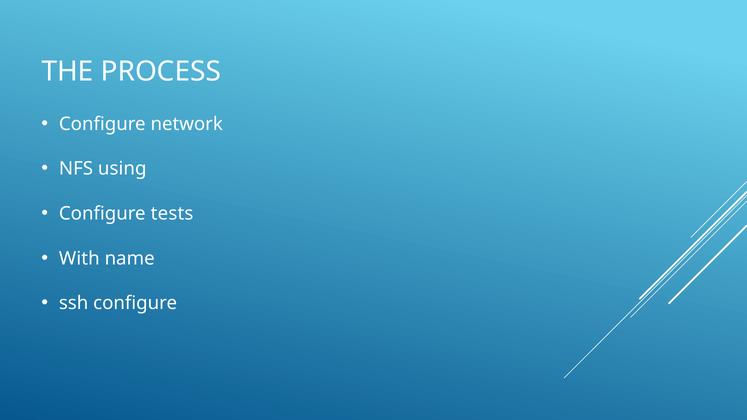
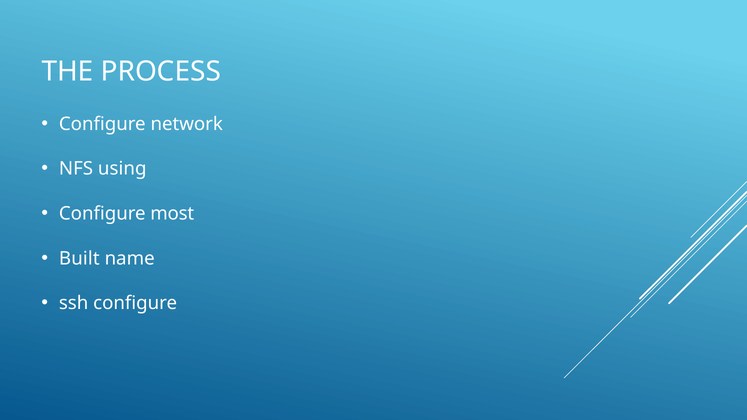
tests: tests -> most
With: With -> Built
